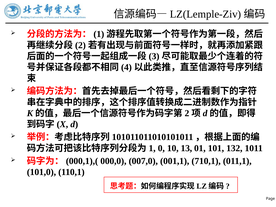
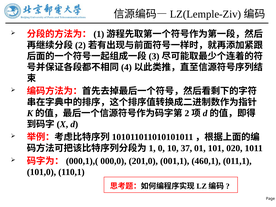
13: 13 -> 37
132: 132 -> 020
007,0: 007,0 -> 201,0
710,1: 710,1 -> 460,1
